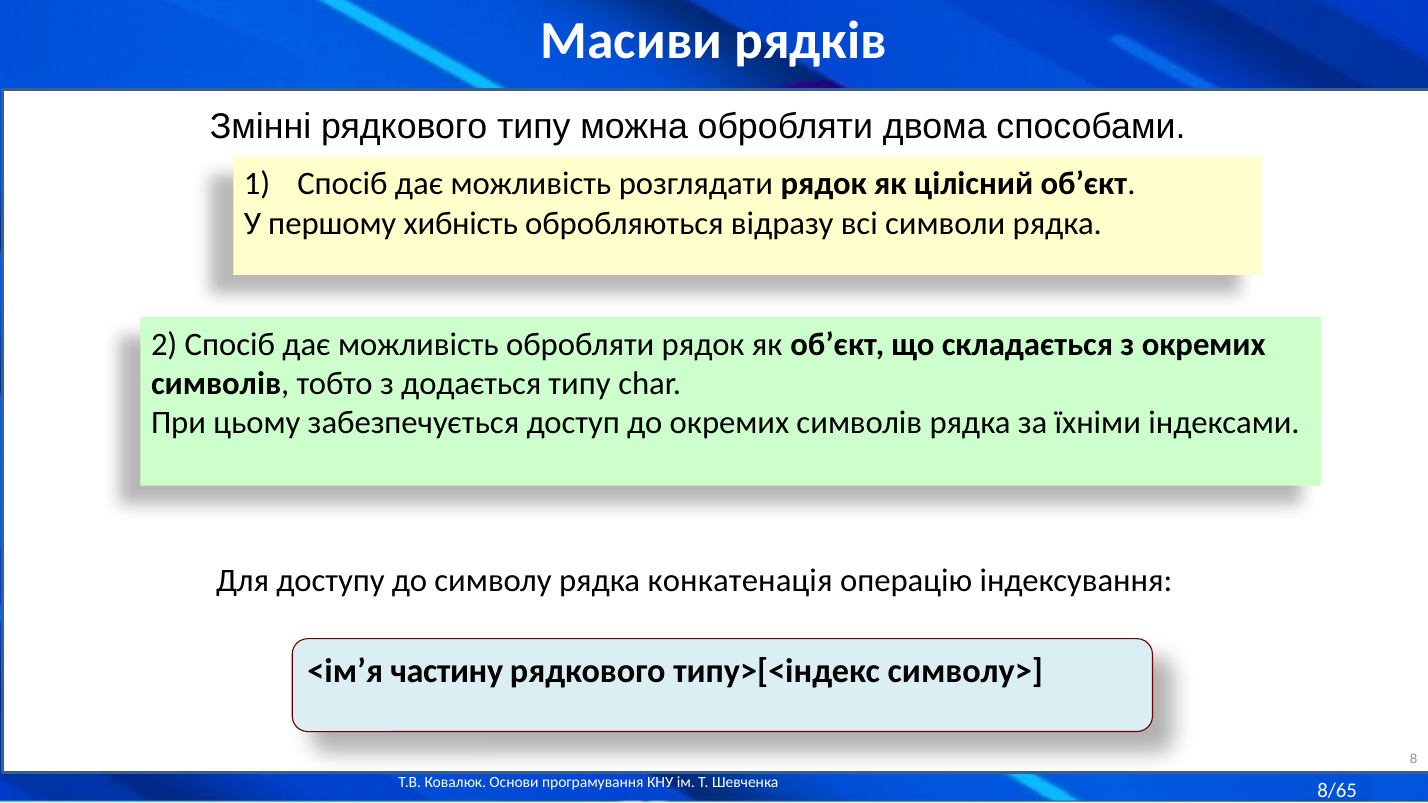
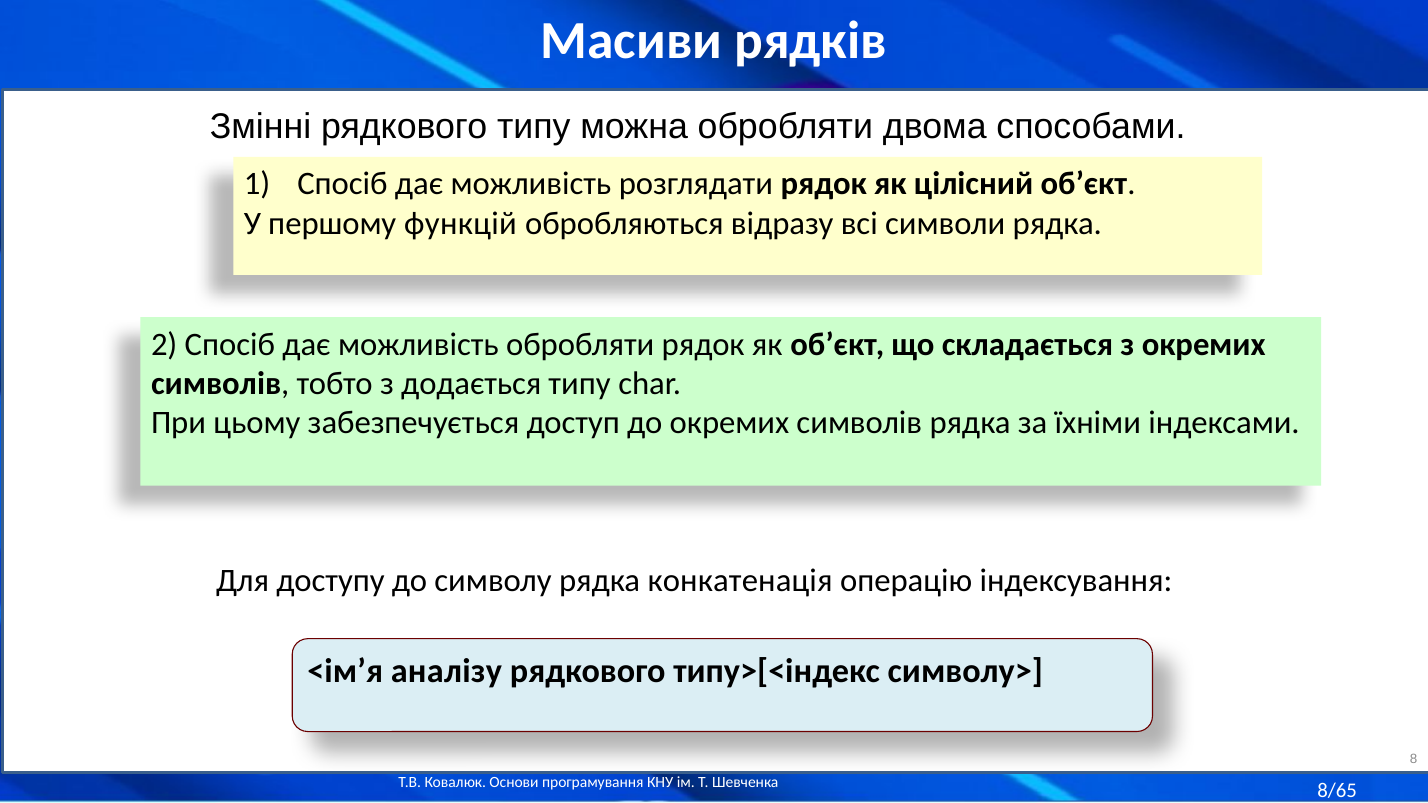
хибність: хибність -> функцій
частину: частину -> аналізу
